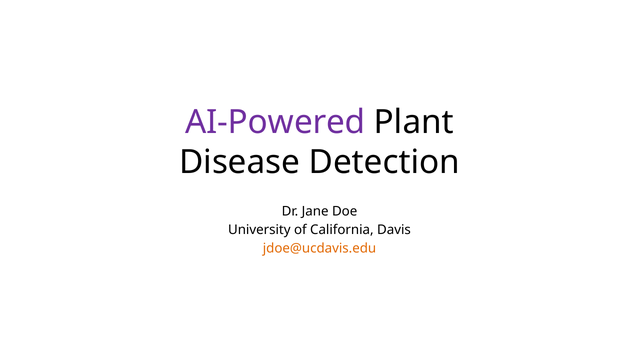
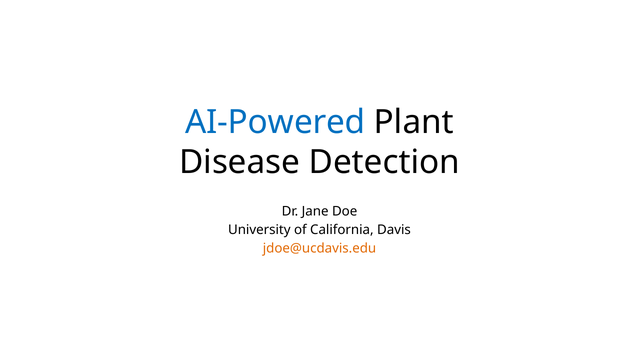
AI-Powered colour: purple -> blue
